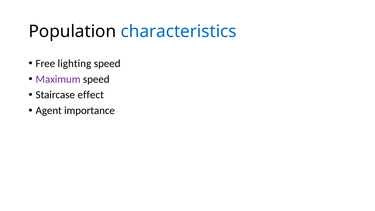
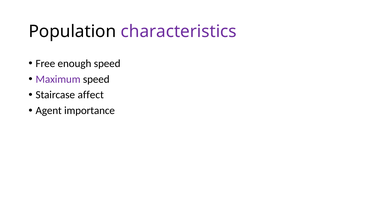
characteristics colour: blue -> purple
lighting: lighting -> enough
effect: effect -> affect
